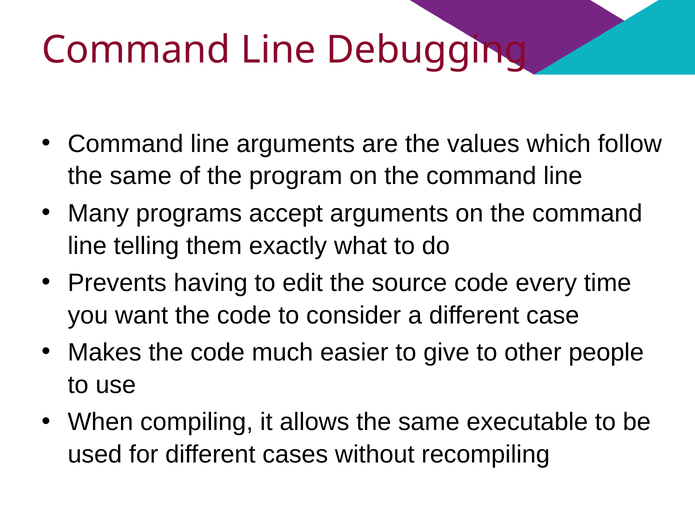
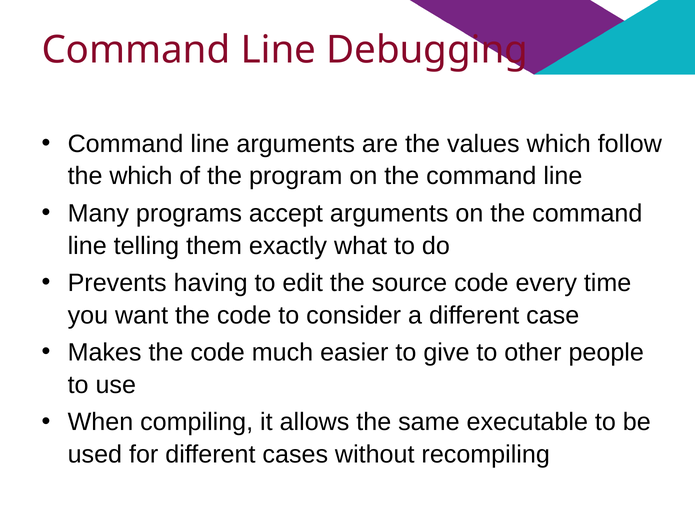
same at (141, 176): same -> which
